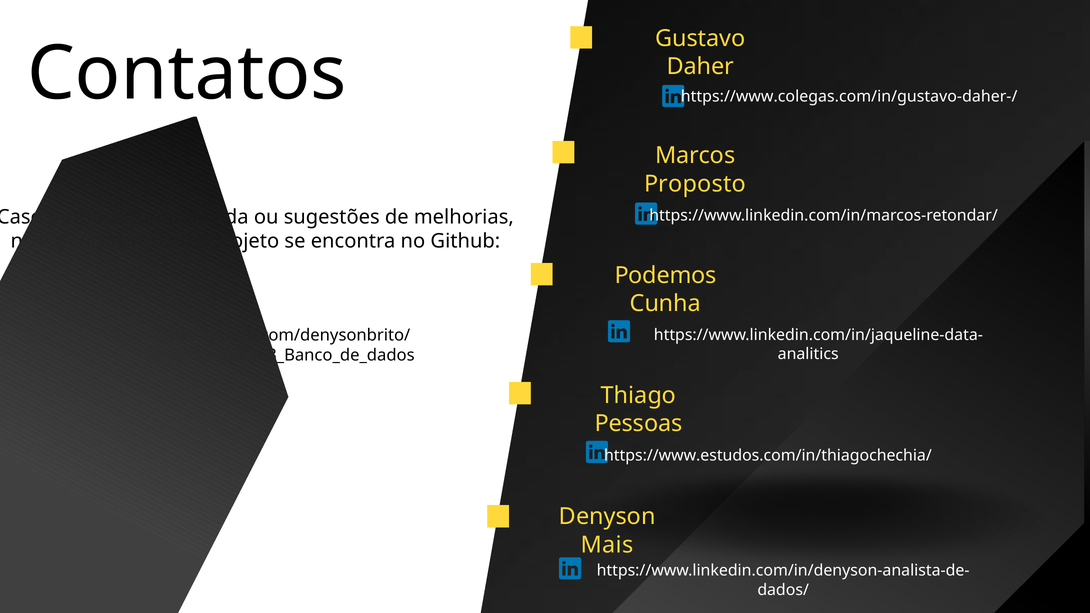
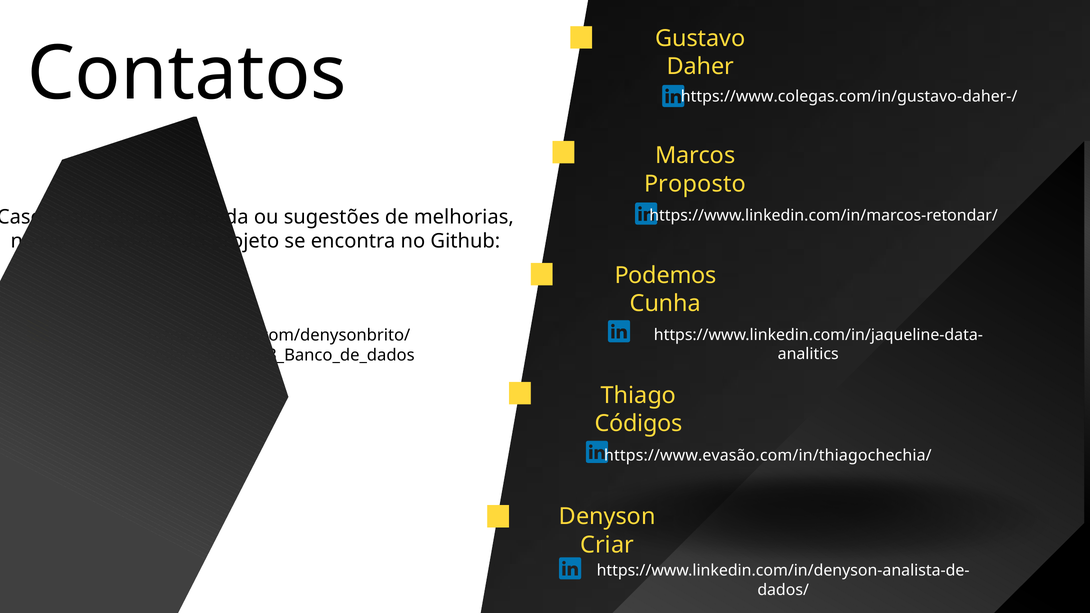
Pessoas: Pessoas -> Códigos
https://www.estudos.com/in/thiagochechia/: https://www.estudos.com/in/thiagochechia/ -> https://www.evasão.com/in/thiagochechia/
Mais: Mais -> Criar
